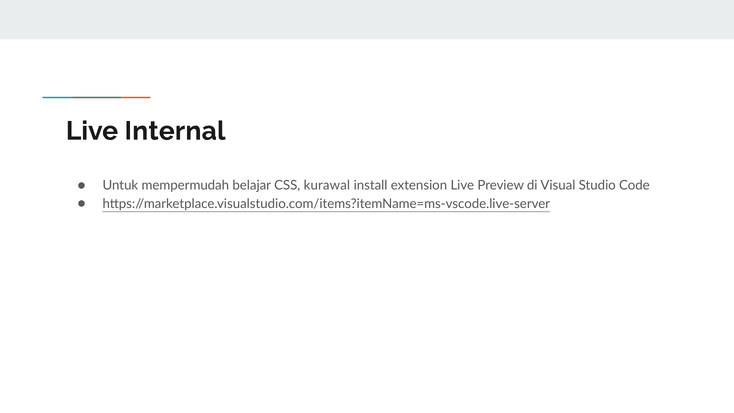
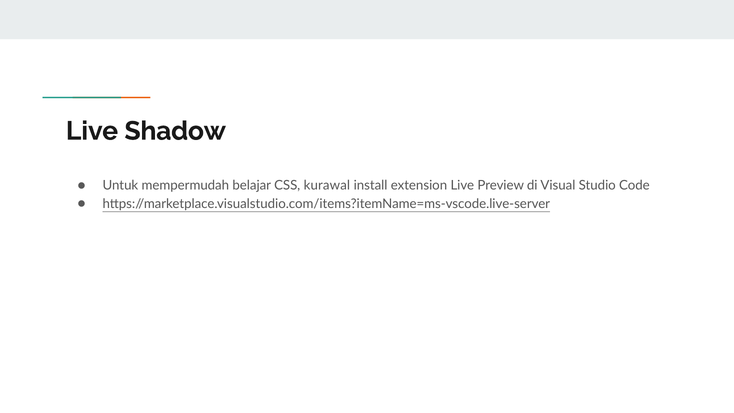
Internal: Internal -> Shadow
